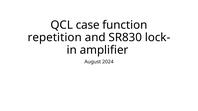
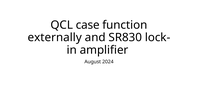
repetition: repetition -> externally
